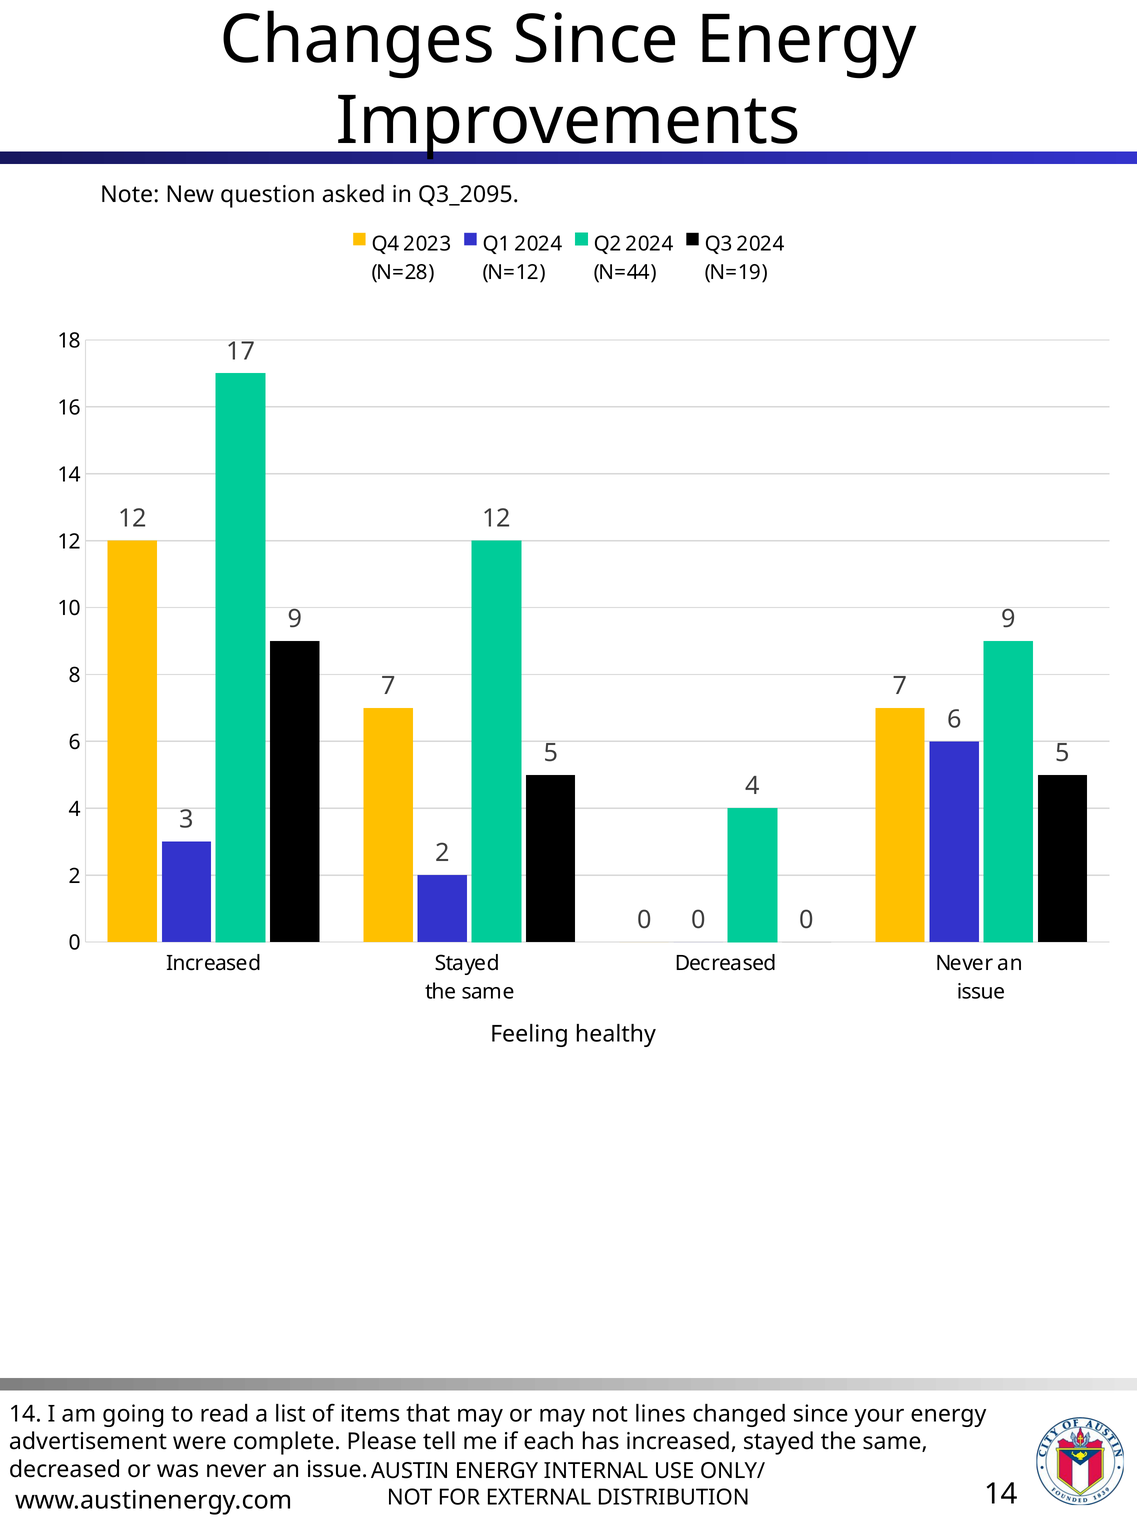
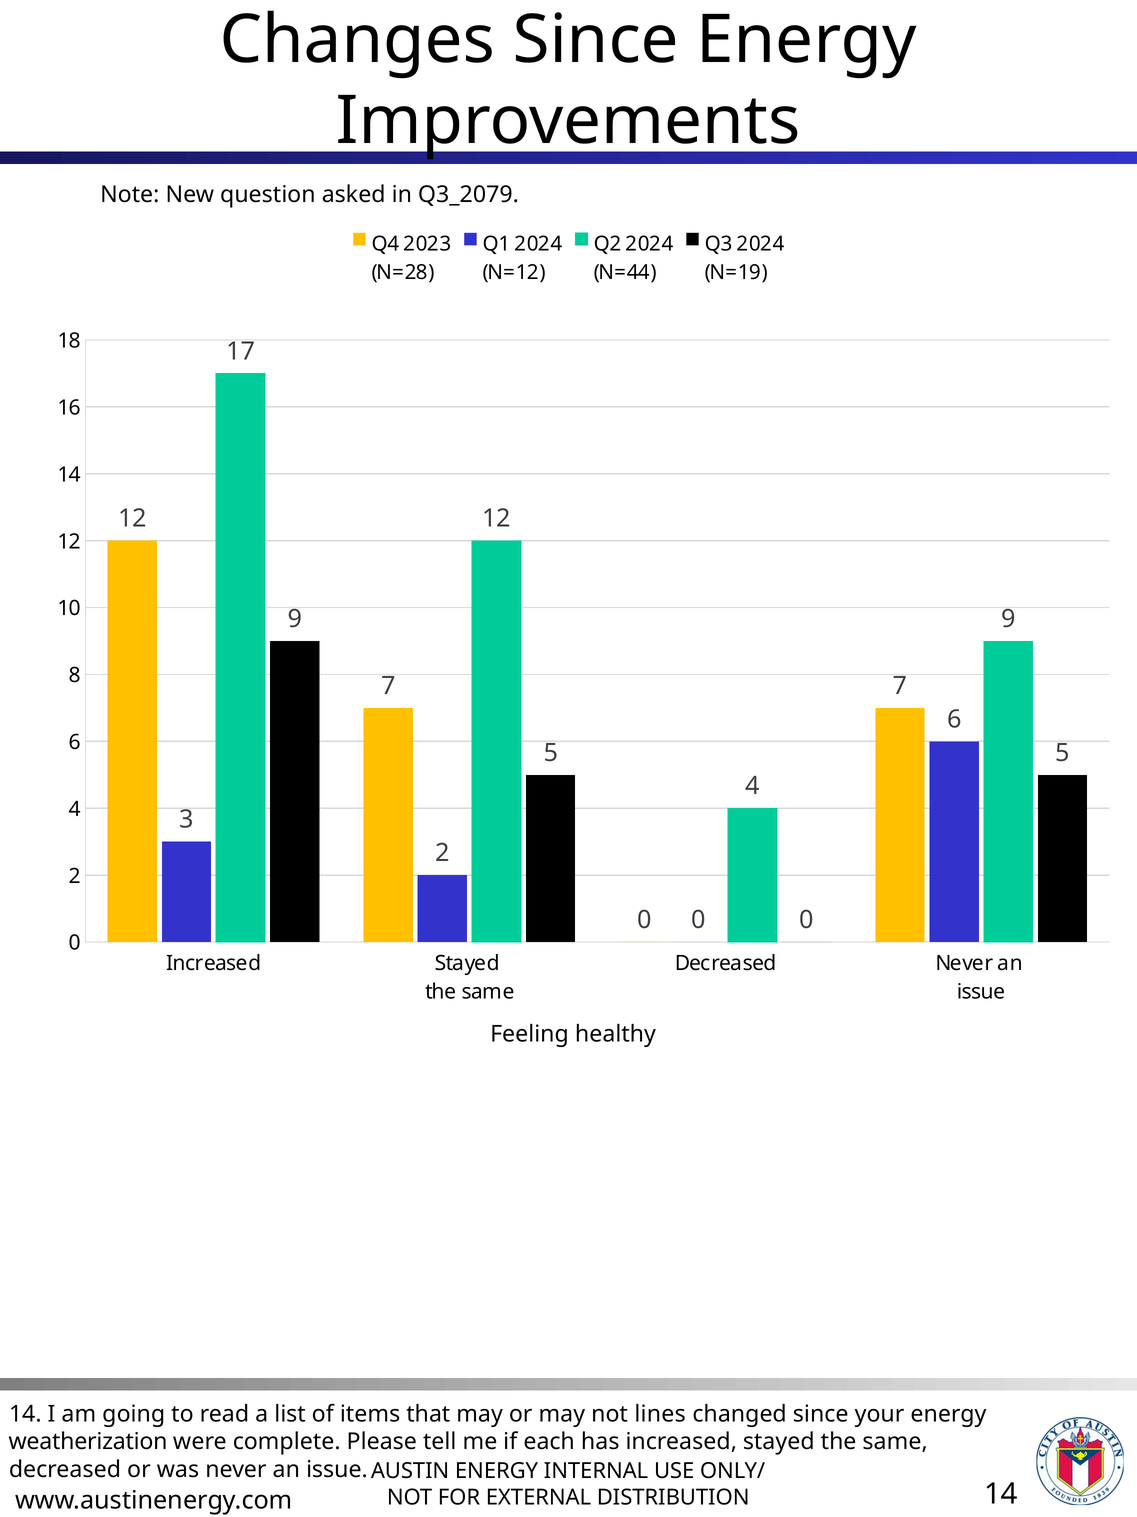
Q3_2095: Q3_2095 -> Q3_2079
advertisement: advertisement -> weatherization
